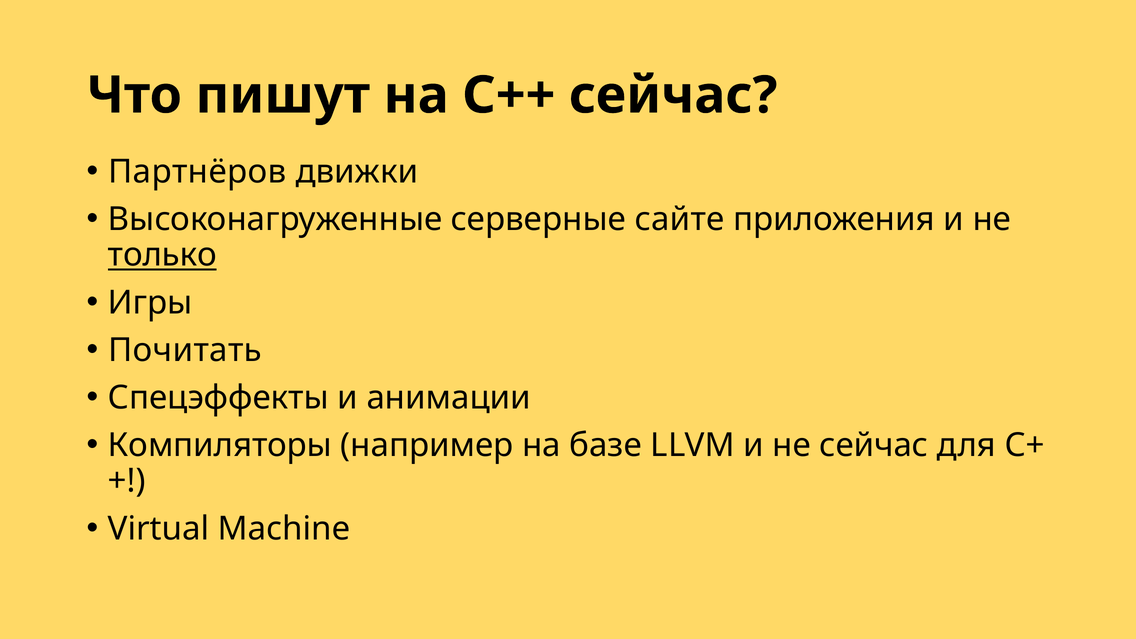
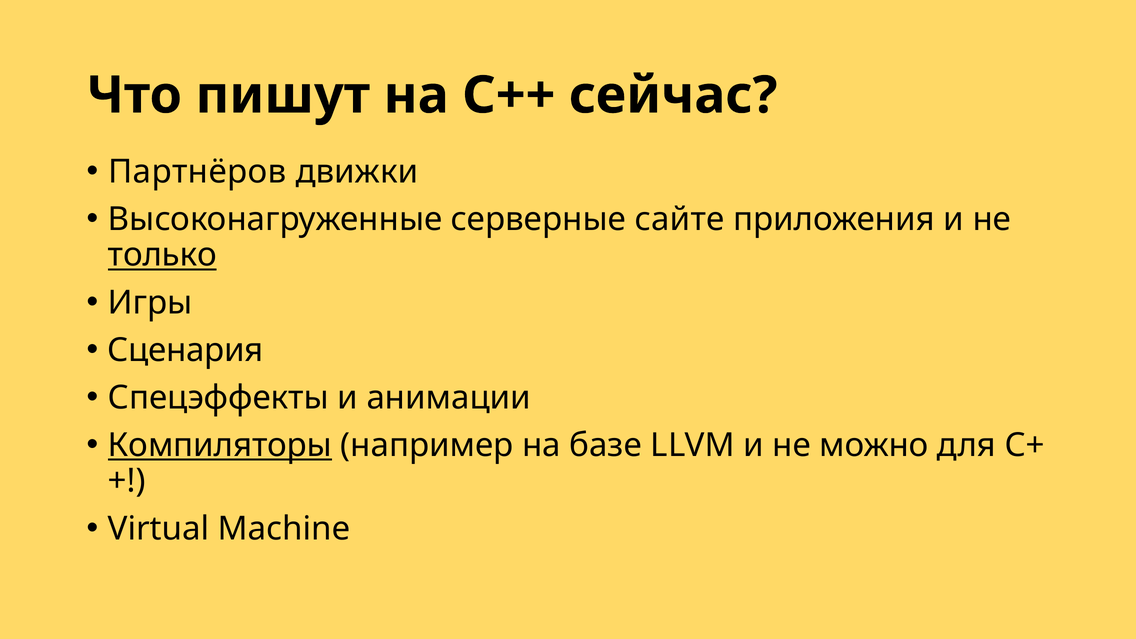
Почитать: Почитать -> Сценария
Компиляторы underline: none -> present
не сейчас: сейчас -> можно
